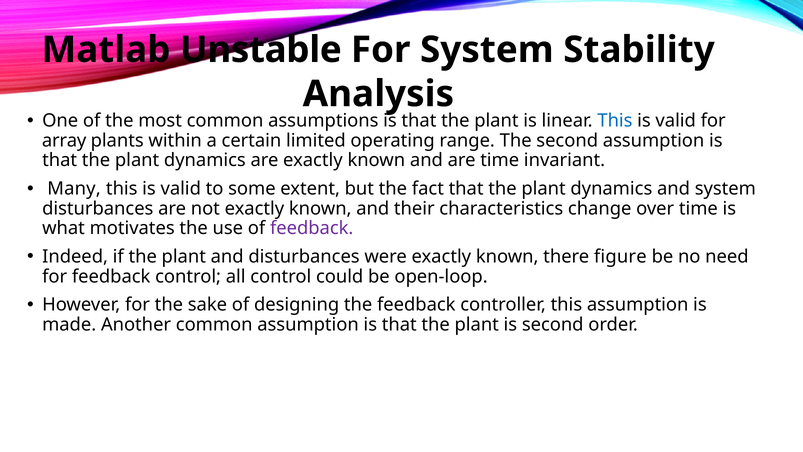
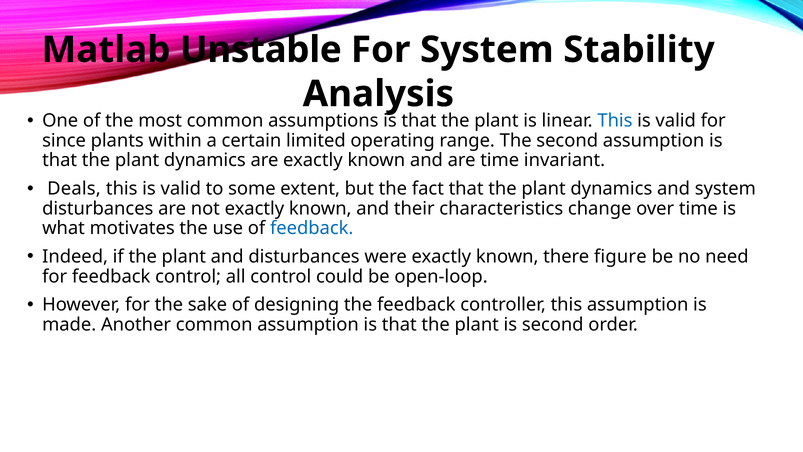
array: array -> since
Many: Many -> Deals
feedback at (312, 228) colour: purple -> blue
